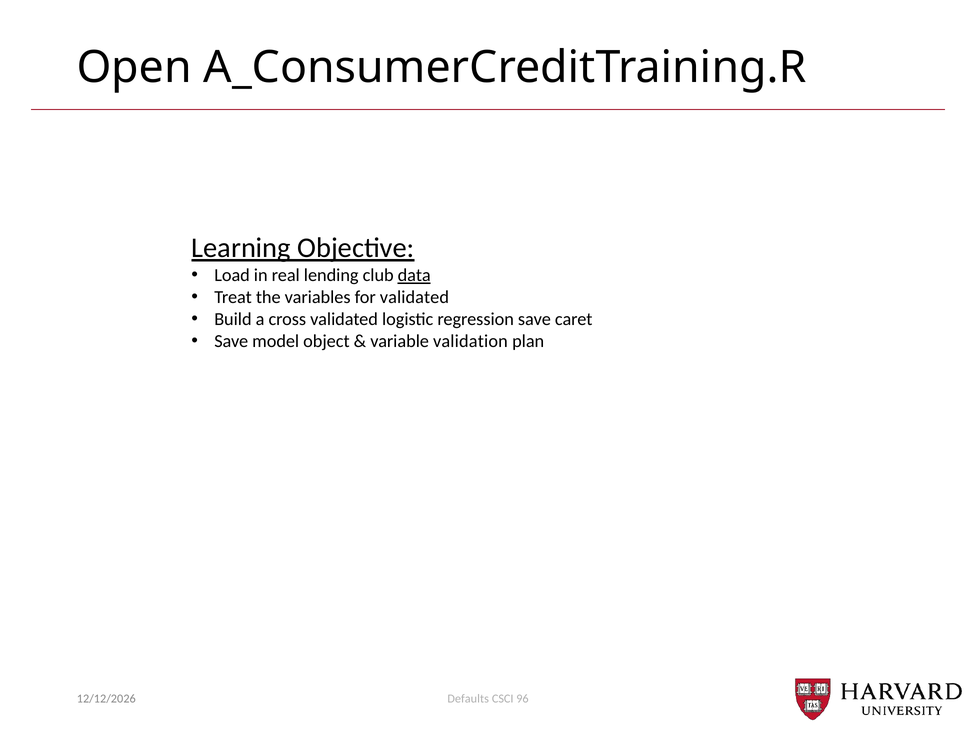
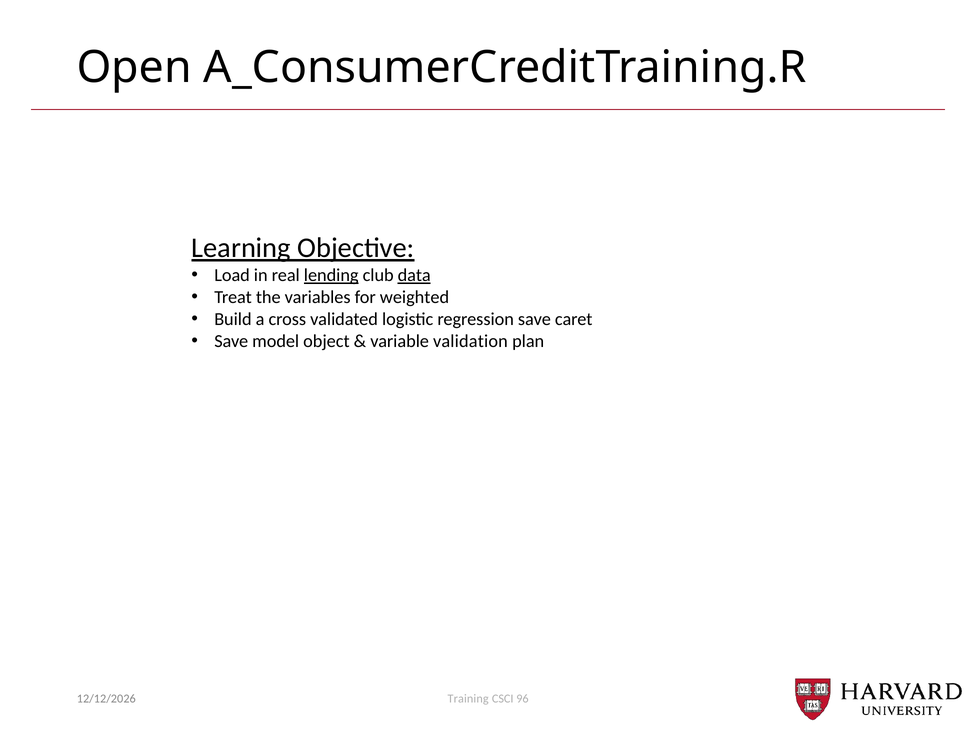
lending underline: none -> present
for validated: validated -> weighted
Defaults: Defaults -> Training
